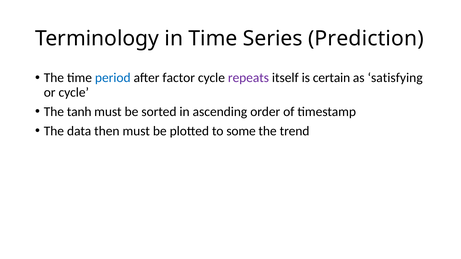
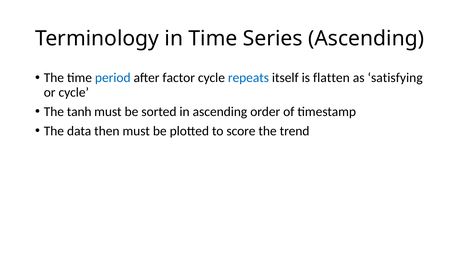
Series Prediction: Prediction -> Ascending
repeats colour: purple -> blue
certain: certain -> flatten
some: some -> score
